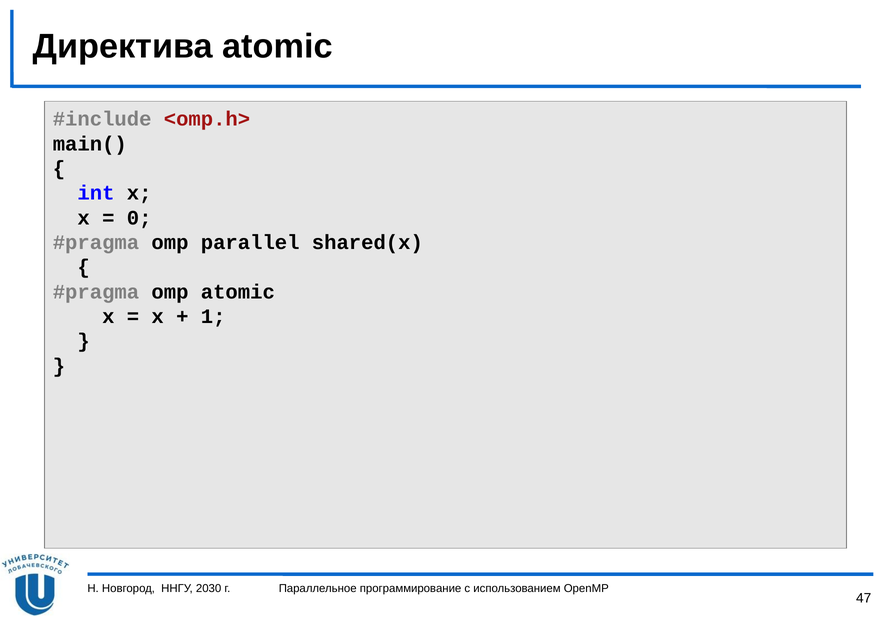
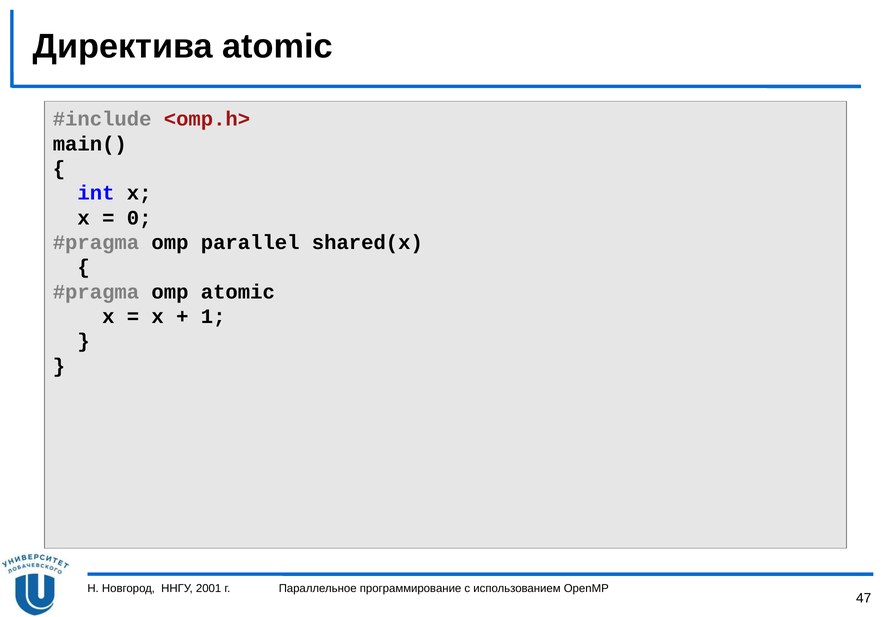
2030: 2030 -> 2001
